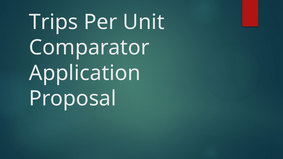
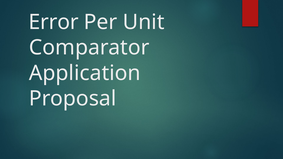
Trips: Trips -> Error
